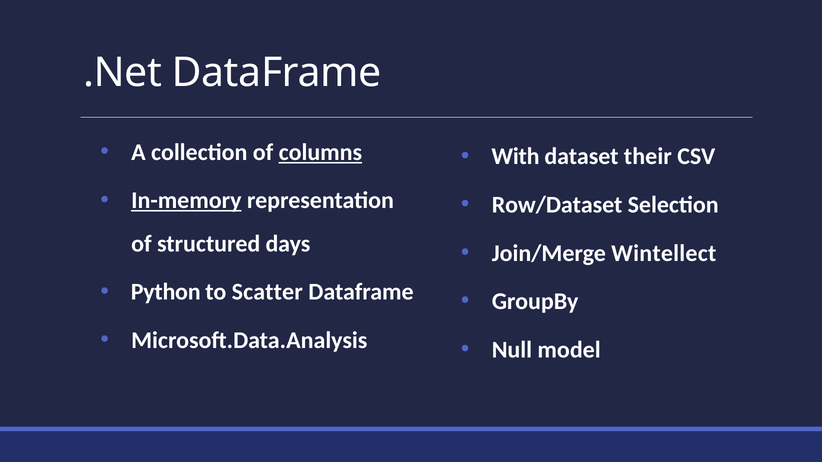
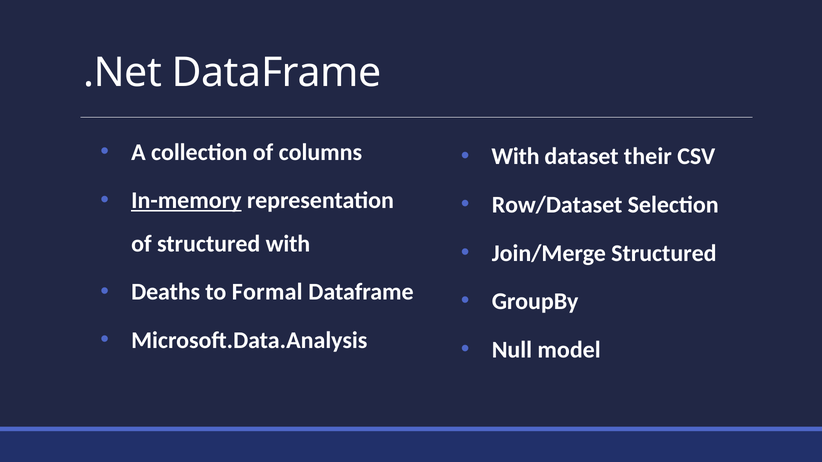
columns underline: present -> none
structured days: days -> with
Join/Merge Wintellect: Wintellect -> Structured
Python: Python -> Deaths
Scatter: Scatter -> Formal
